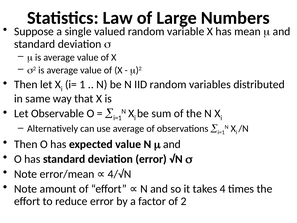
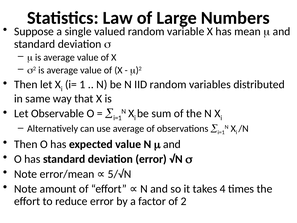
4/√N: 4/√N -> 5/√N
